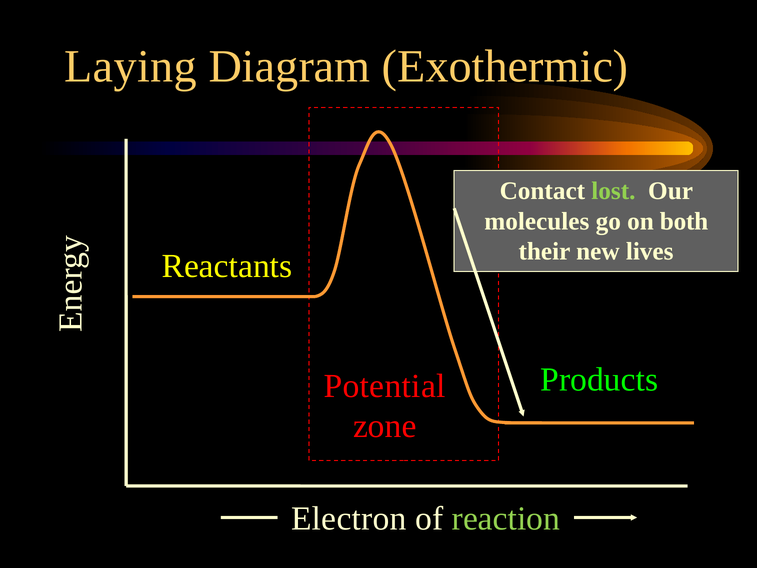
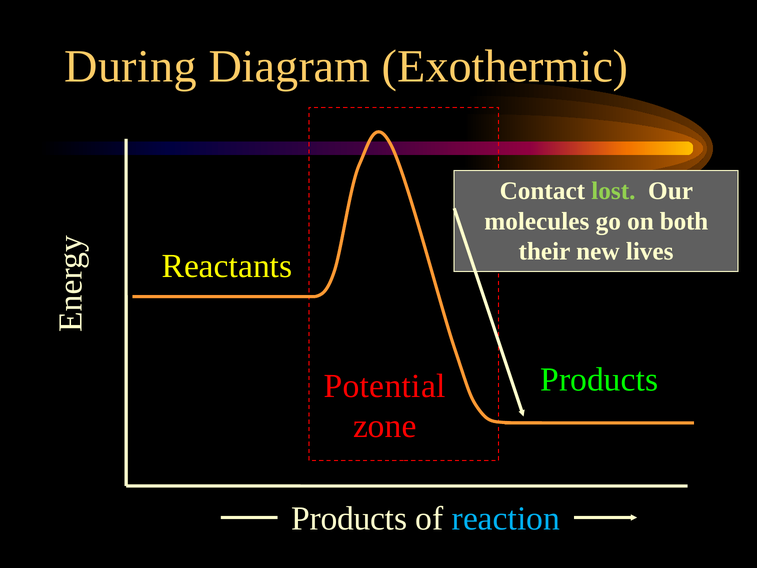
Laying: Laying -> During
Electron at (349, 518): Electron -> Products
reaction colour: light green -> light blue
